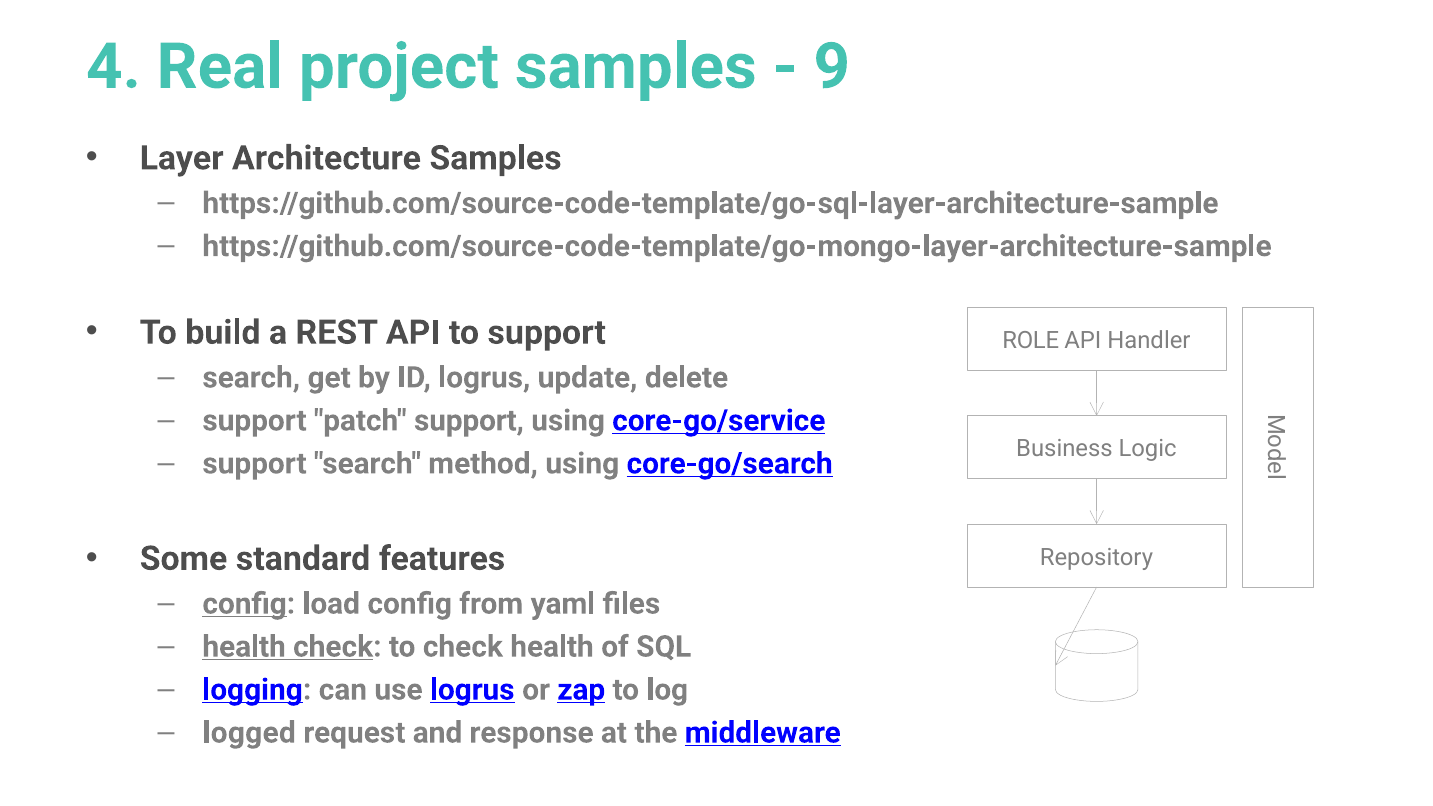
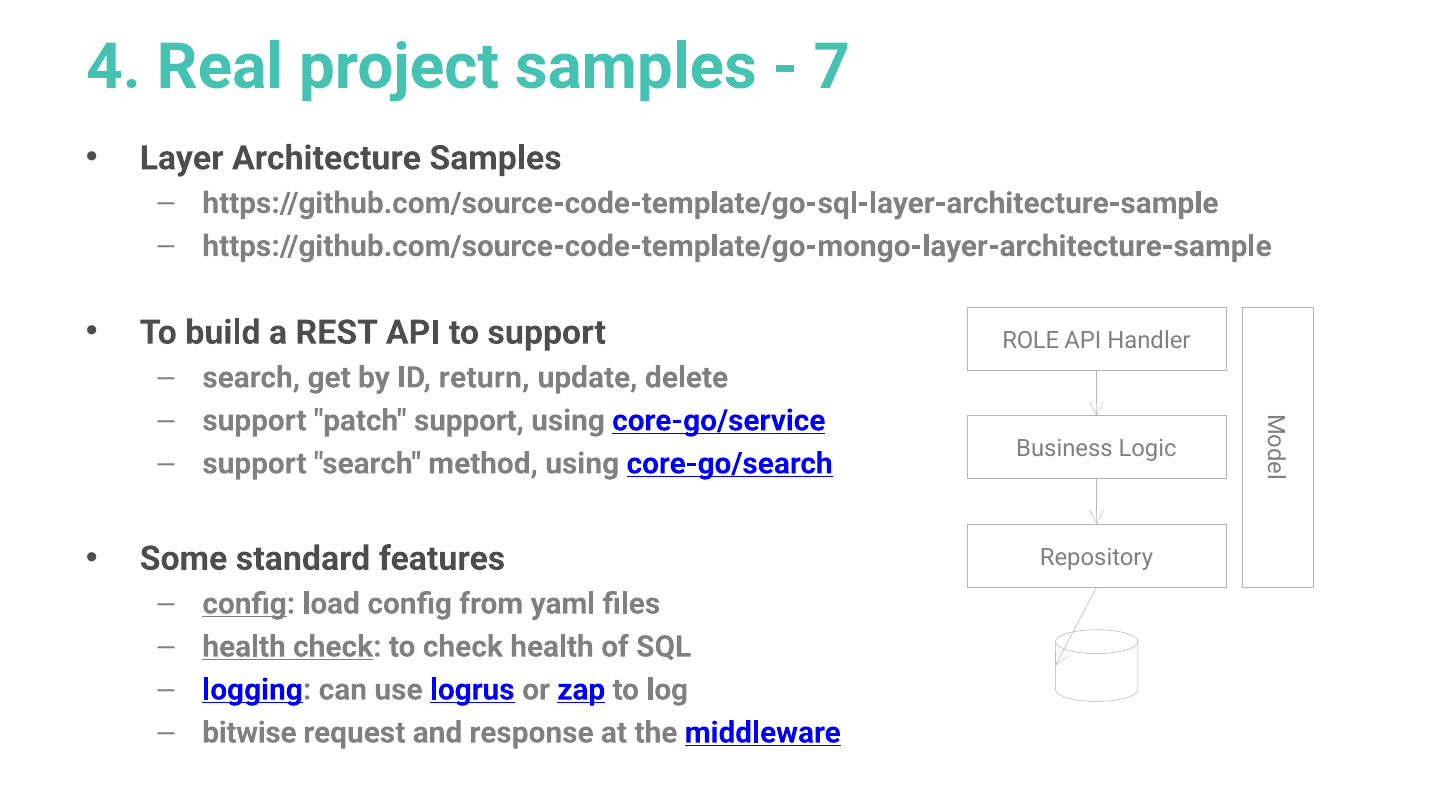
9: 9 -> 7
ID logrus: logrus -> return
logged: logged -> bitwise
